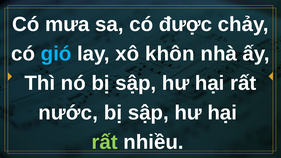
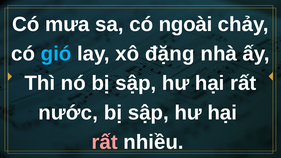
được: được -> ngoài
khôn: khôn -> đặng
rất at (105, 142) colour: light green -> pink
